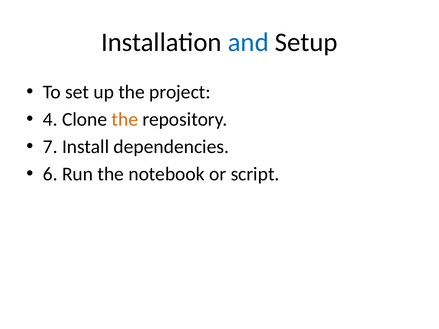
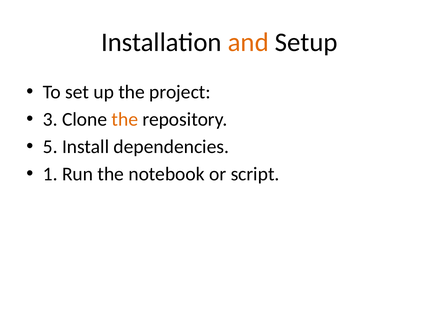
and colour: blue -> orange
4: 4 -> 3
7: 7 -> 5
6: 6 -> 1
